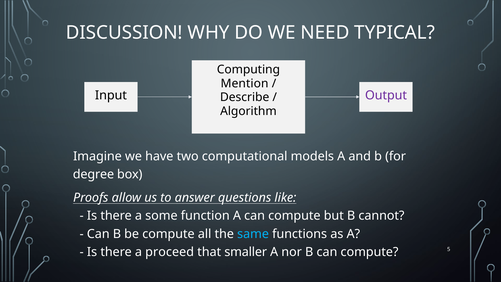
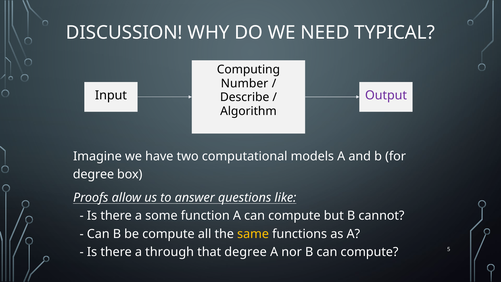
Mention: Mention -> Number
same colour: light blue -> yellow
proceed: proceed -> through
that smaller: smaller -> degree
